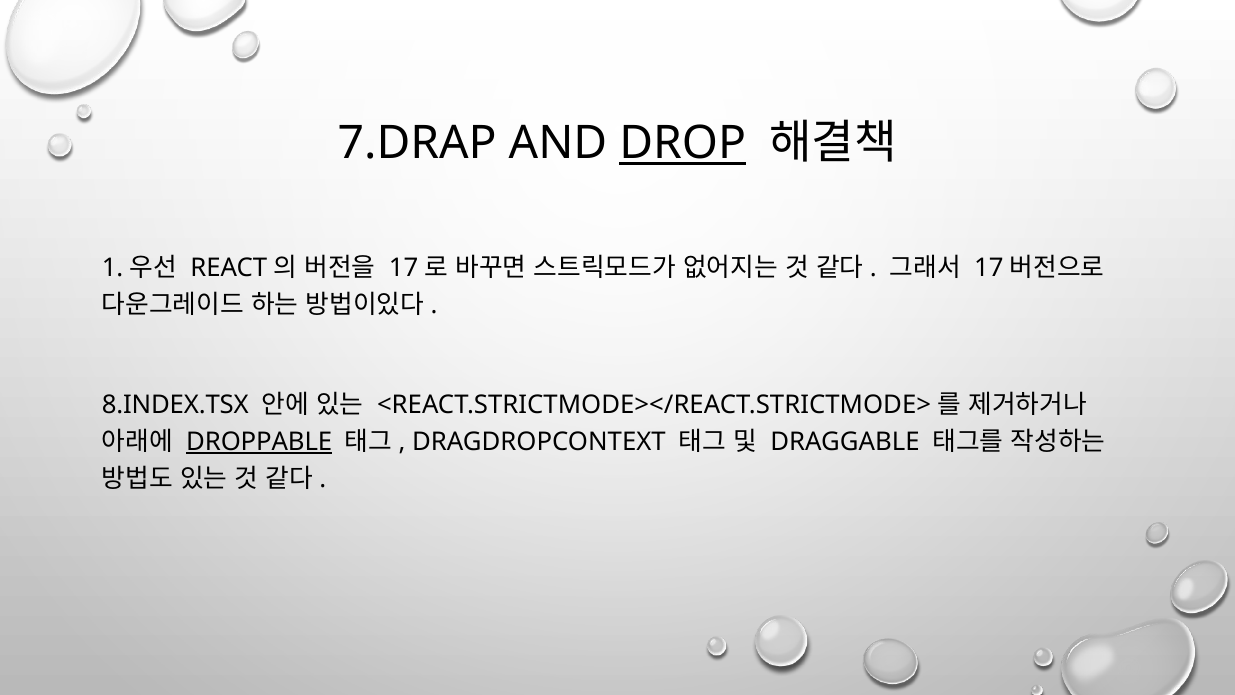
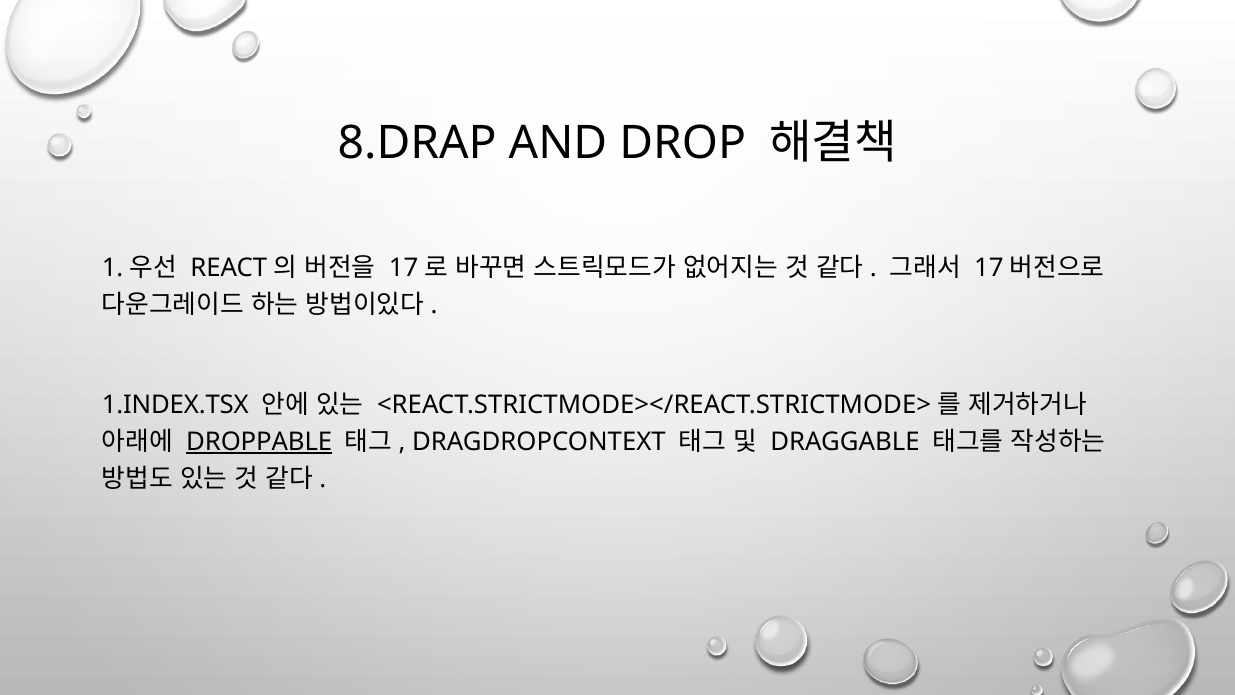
7.DRAP: 7.DRAP -> 8.DRAP
DROP underline: present -> none
8.INDEX.TSX: 8.INDEX.TSX -> 1.INDEX.TSX
